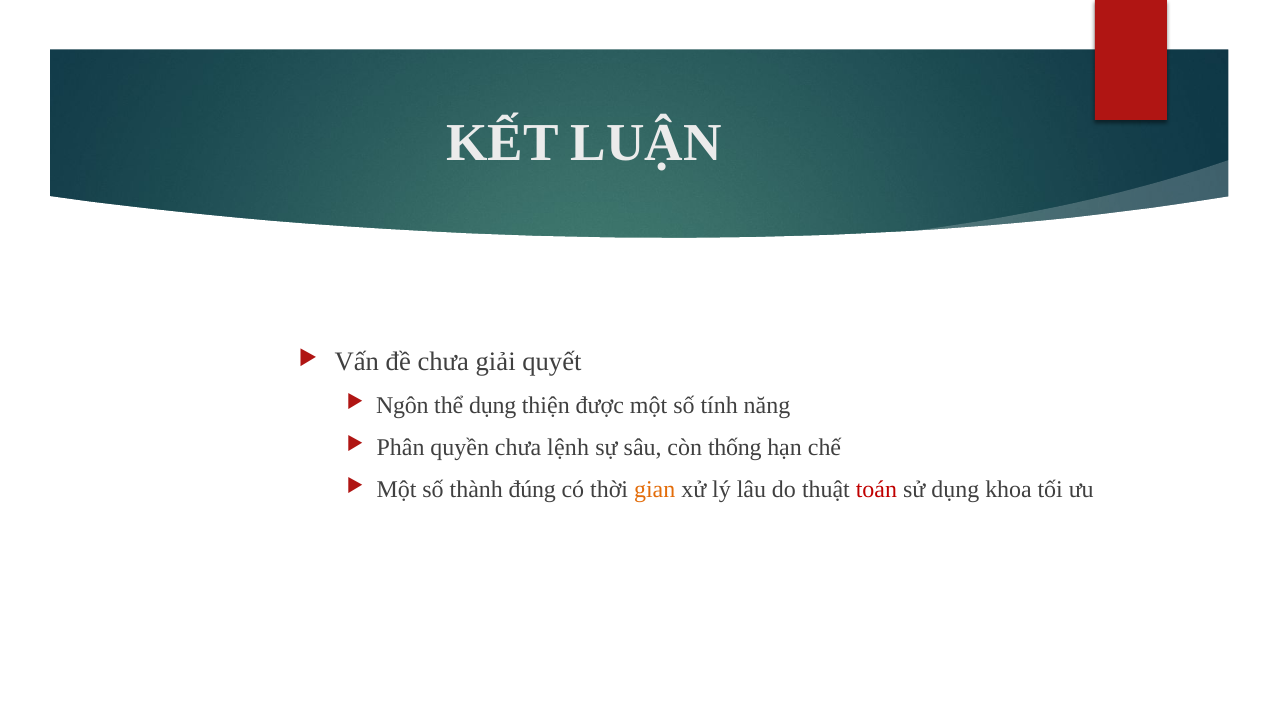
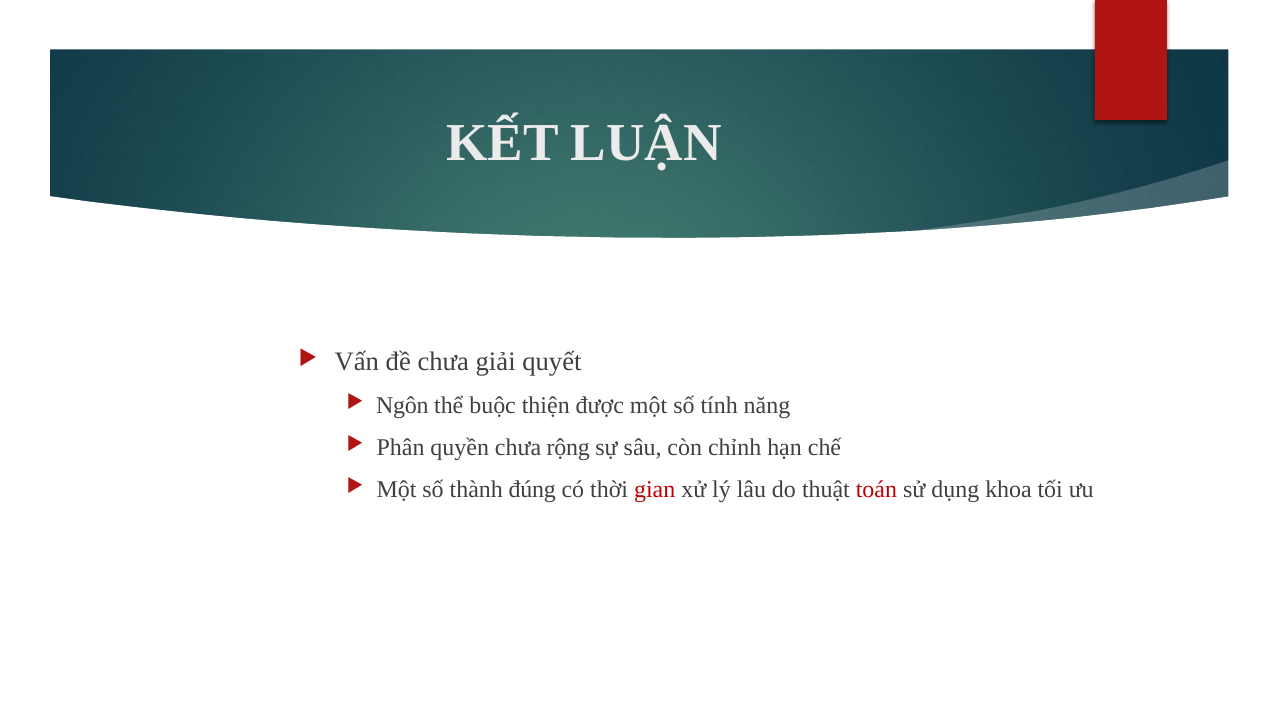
thể dụng: dụng -> buộc
lệnh: lệnh -> rộng
thống: thống -> chỉnh
gian colour: orange -> red
